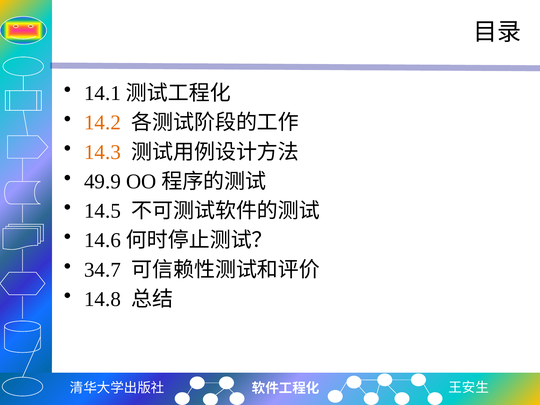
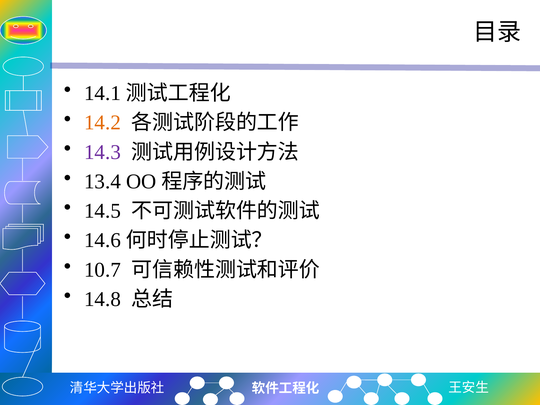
14.3 colour: orange -> purple
49.9: 49.9 -> 13.4
34.7: 34.7 -> 10.7
